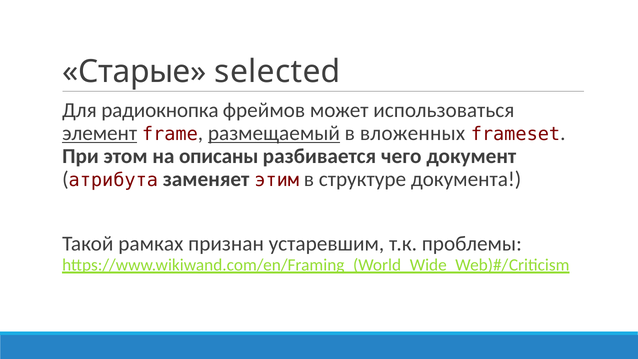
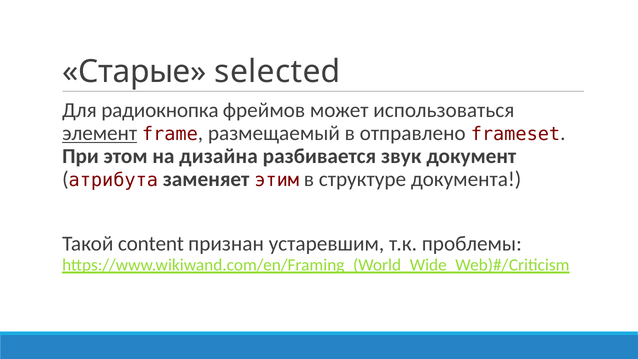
размещаемый underline: present -> none
вложенных: вложенных -> отправлено
описаны: описаны -> дизайна
чего: чего -> звук
рамках: рамках -> content
